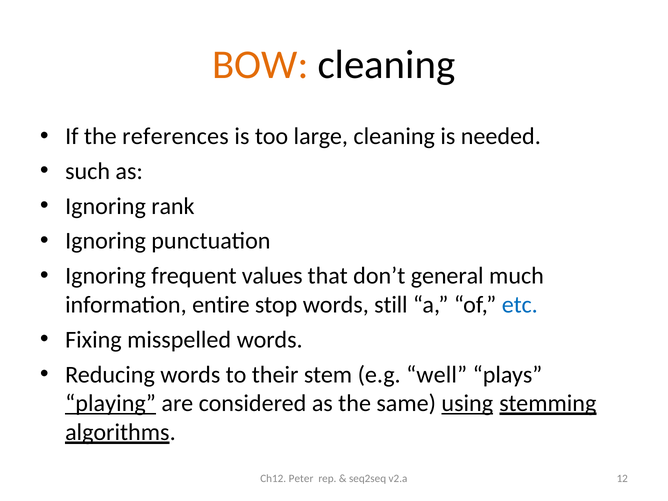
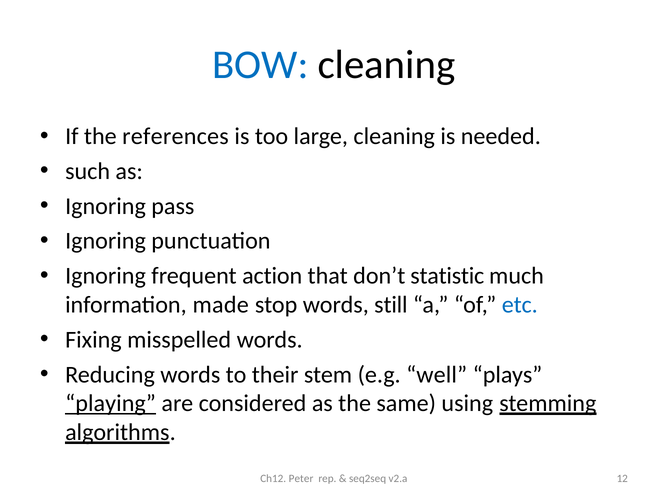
BOW colour: orange -> blue
rank: rank -> pass
values: values -> action
general: general -> statistic
entire: entire -> made
using underline: present -> none
